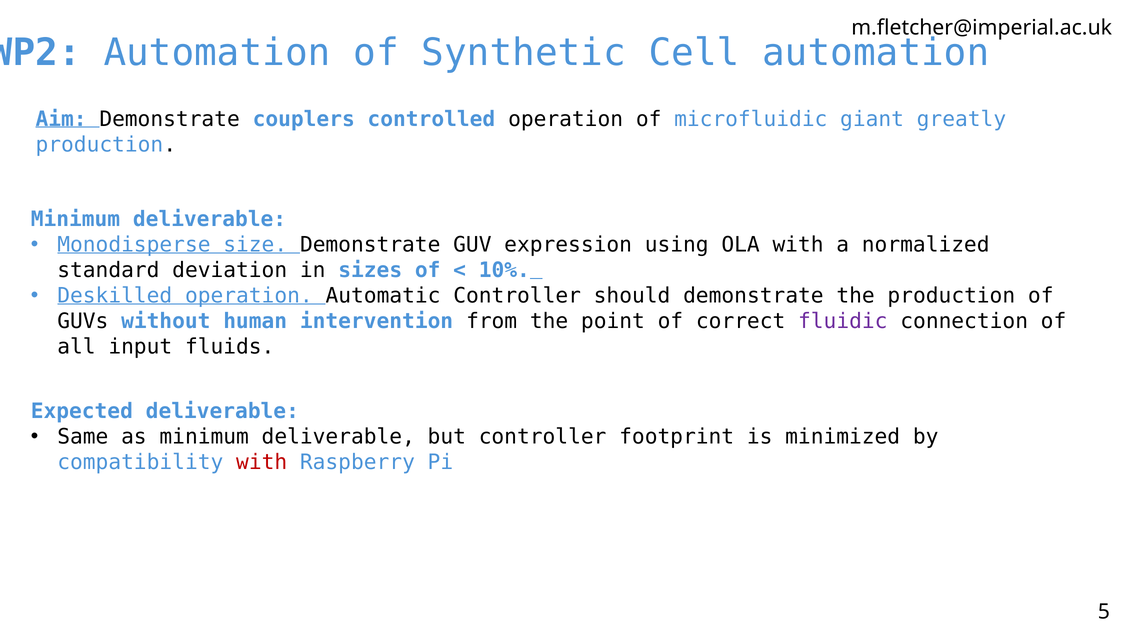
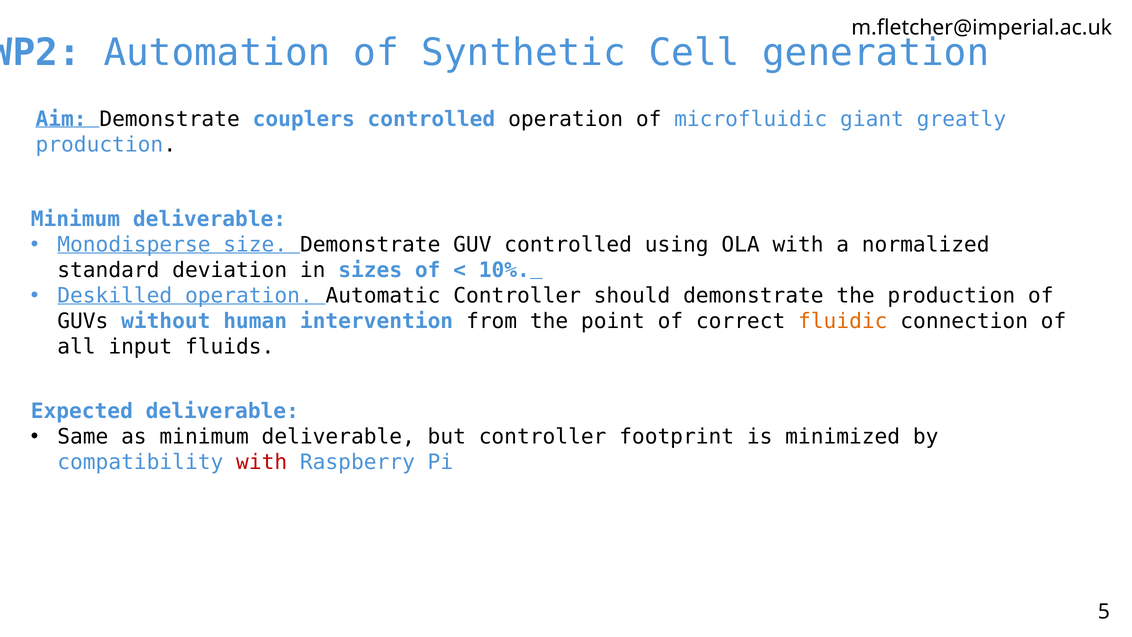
Cell automation: automation -> generation
GUV expression: expression -> controlled
fluidic colour: purple -> orange
